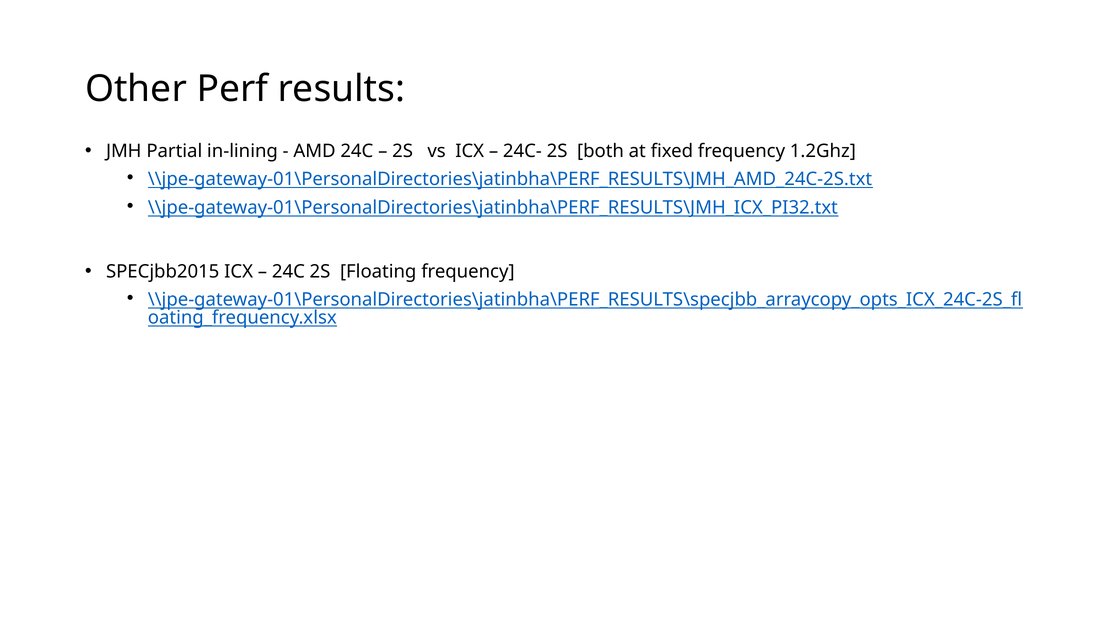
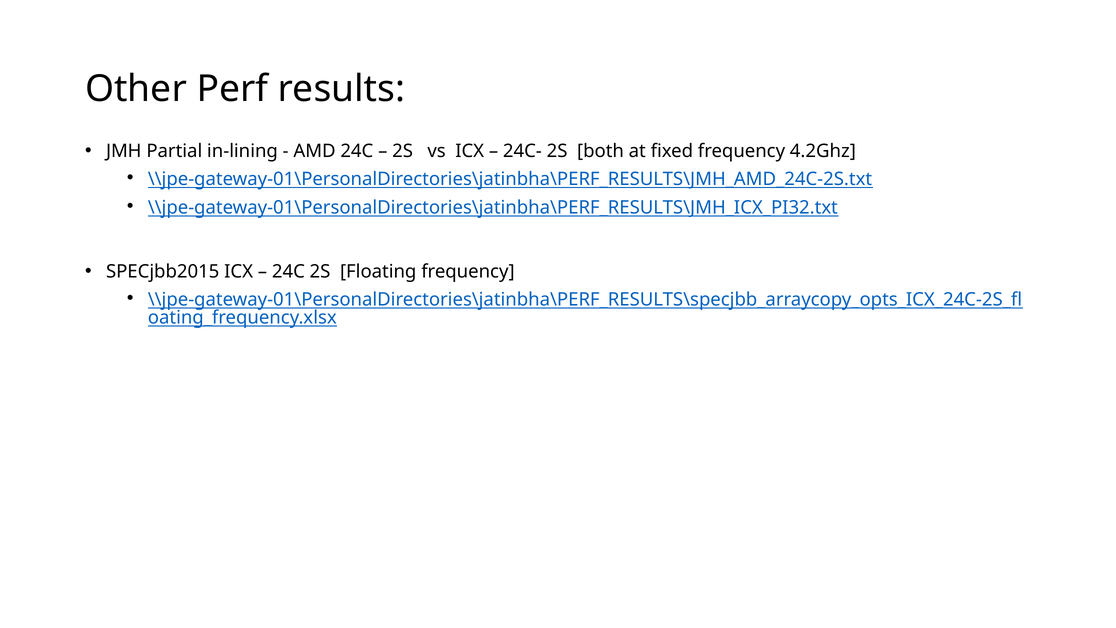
1.2Ghz: 1.2Ghz -> 4.2Ghz
